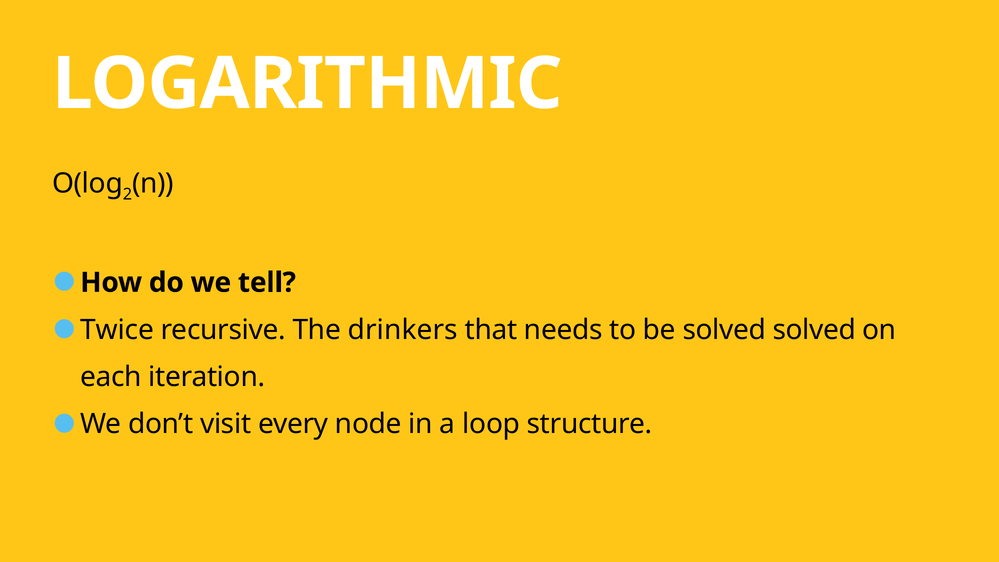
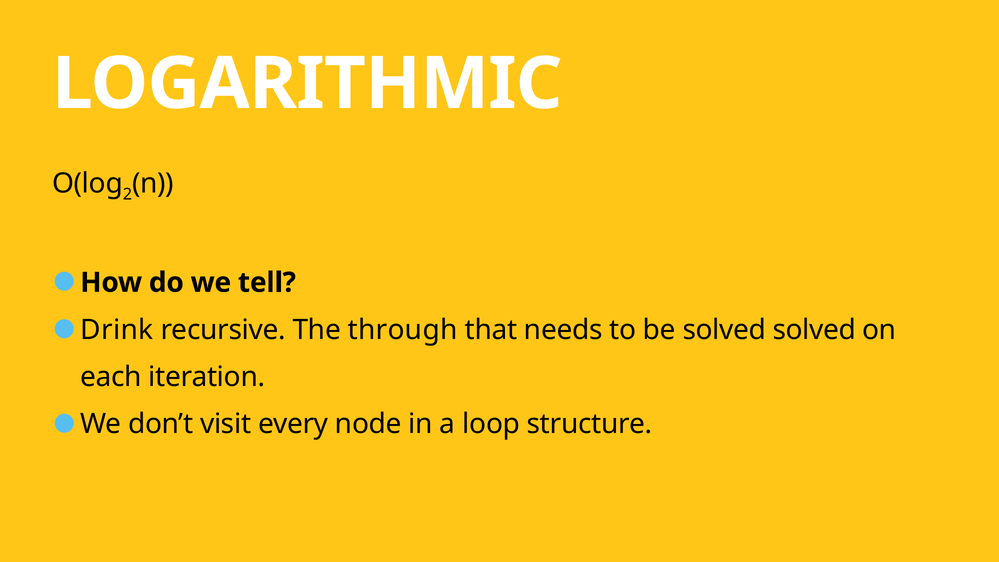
Twice: Twice -> Drink
drinkers: drinkers -> through
